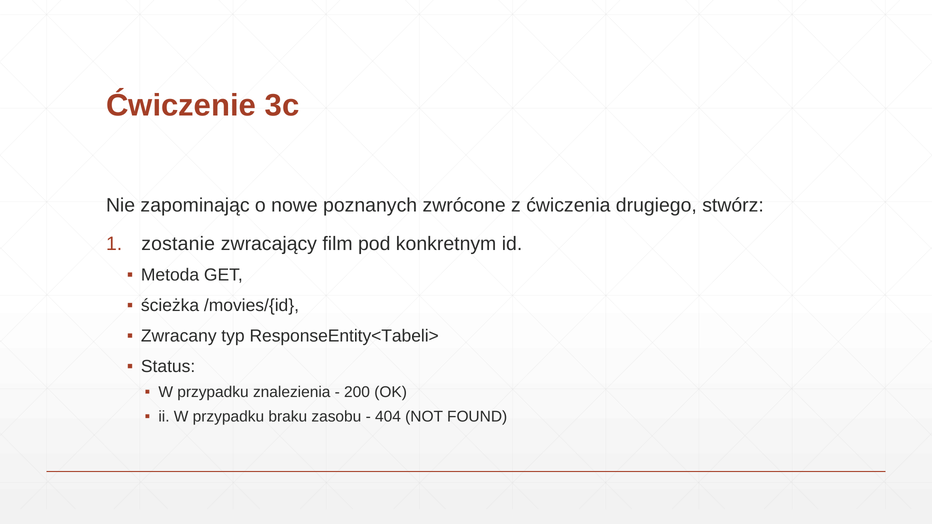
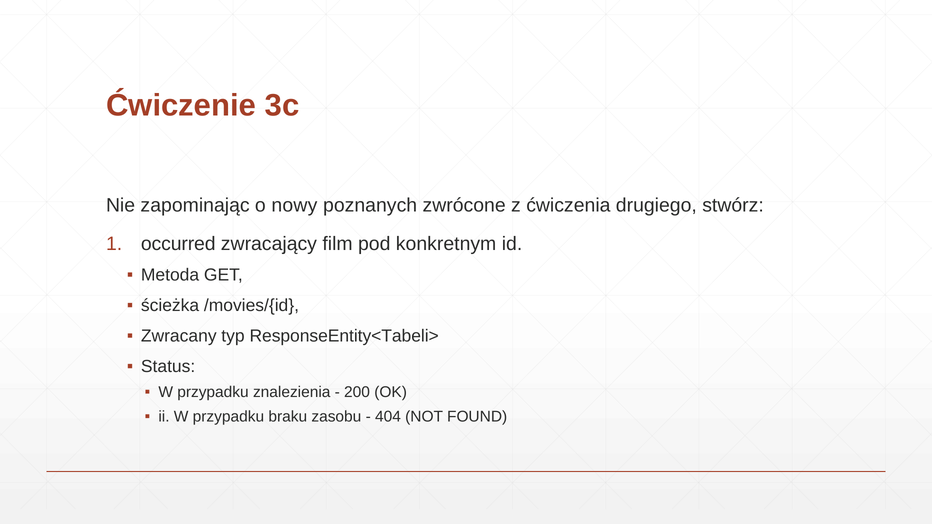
nowe: nowe -> nowy
zostanie: zostanie -> occurred
